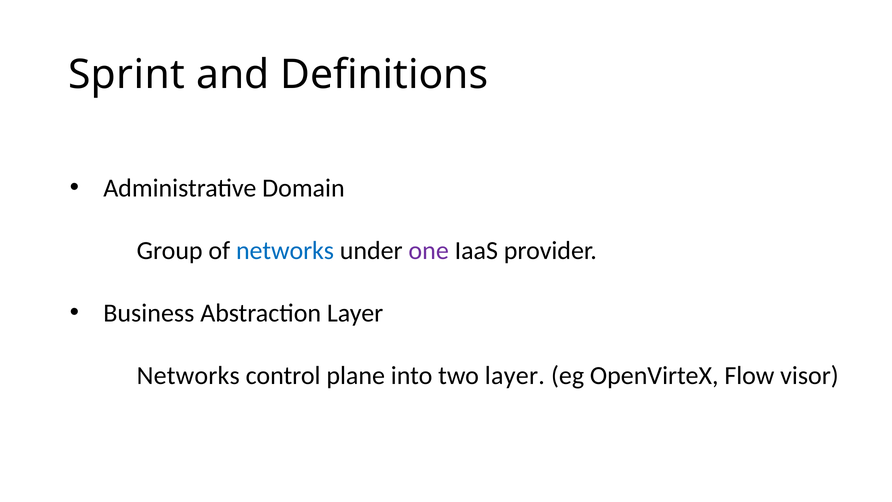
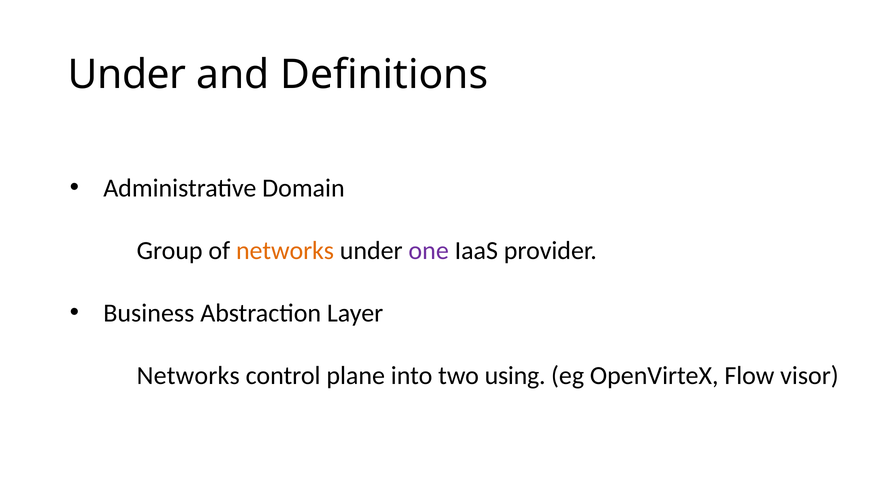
Sprint at (127, 75): Sprint -> Under
networks at (285, 250) colour: blue -> orange
two layer: layer -> using
